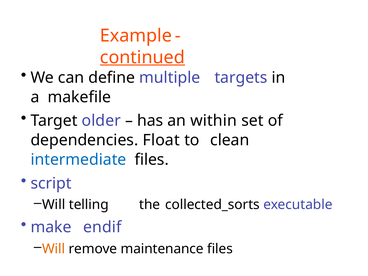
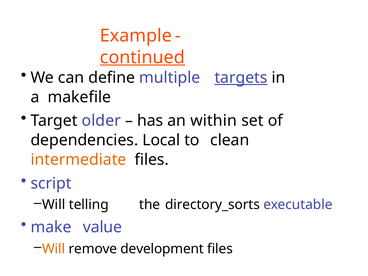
targets underline: none -> present
Float: Float -> Local
intermediate colour: blue -> orange
collected_sorts: collected_sorts -> directory_sorts
endif: endif -> value
maintenance: maintenance -> development
